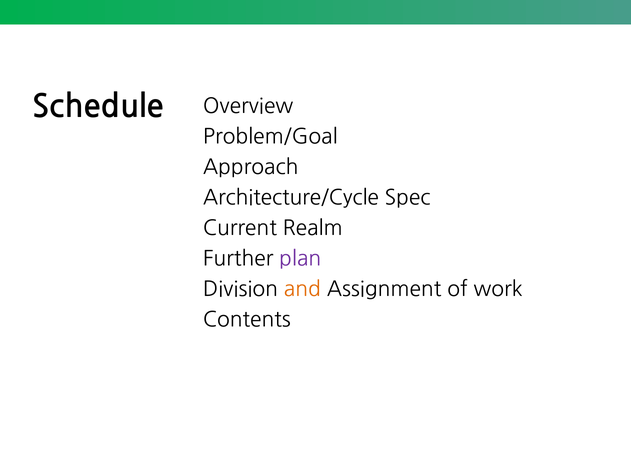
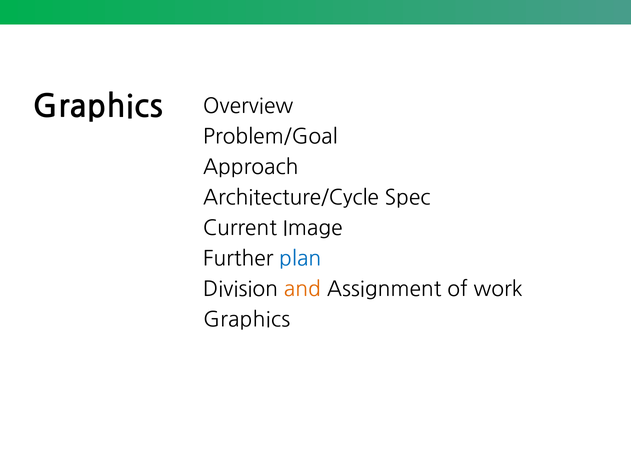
Schedule at (98, 107): Schedule -> Graphics
Realm: Realm -> Image
plan colour: purple -> blue
Contents at (247, 320): Contents -> Graphics
